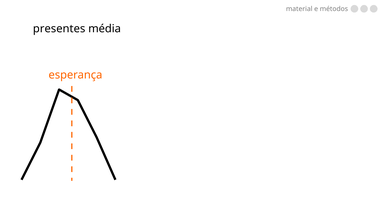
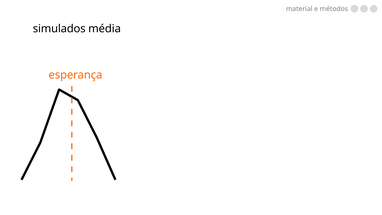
presentes: presentes -> simulados
